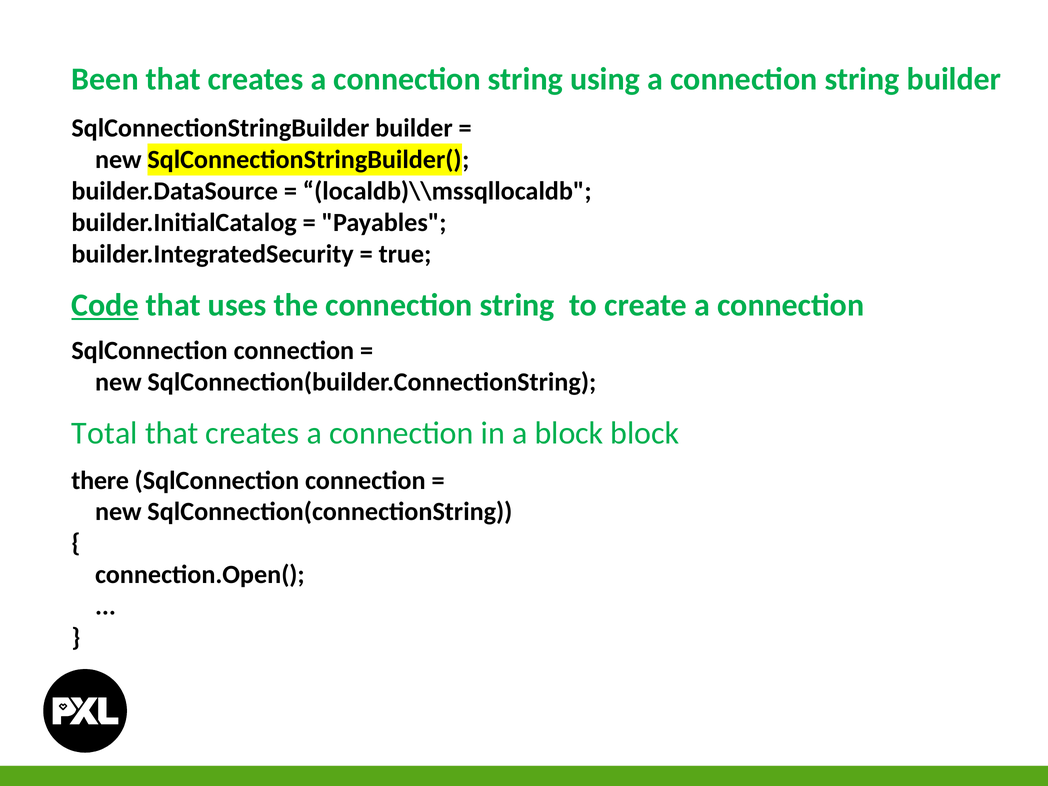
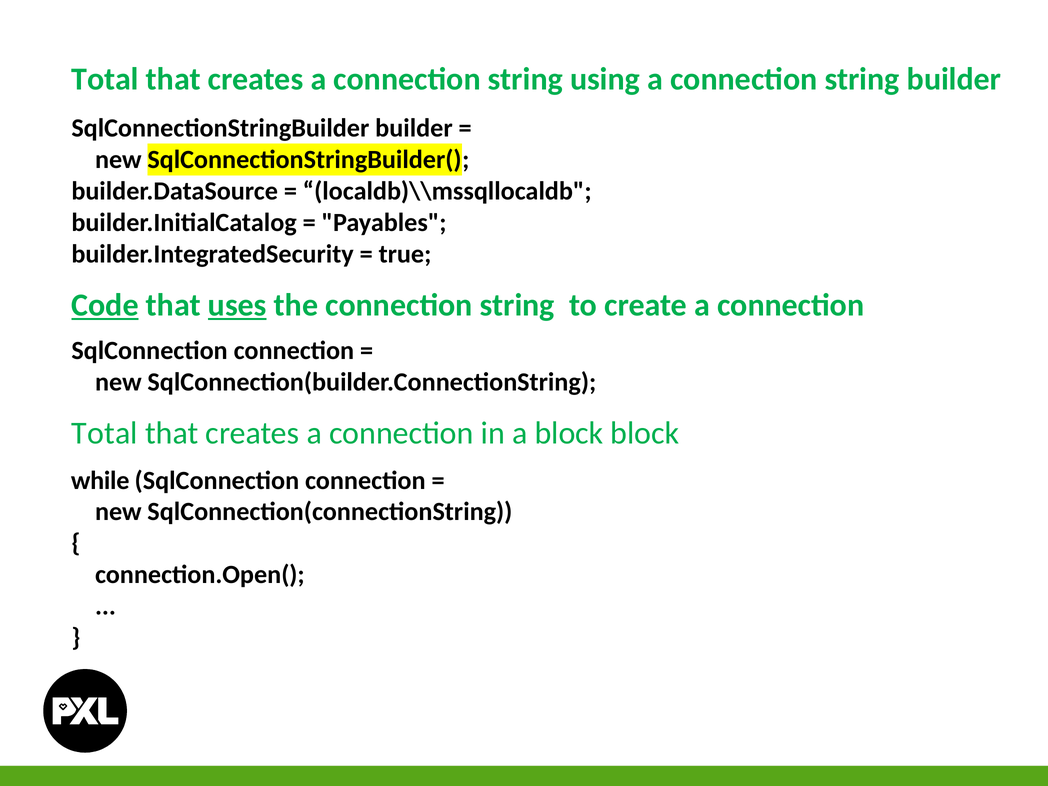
Been at (105, 79): Been -> Total
uses underline: none -> present
there: there -> while
